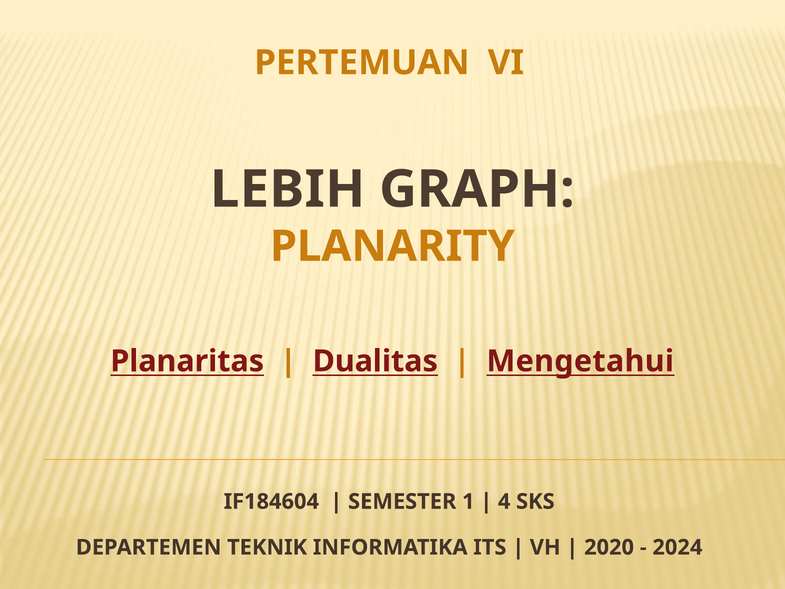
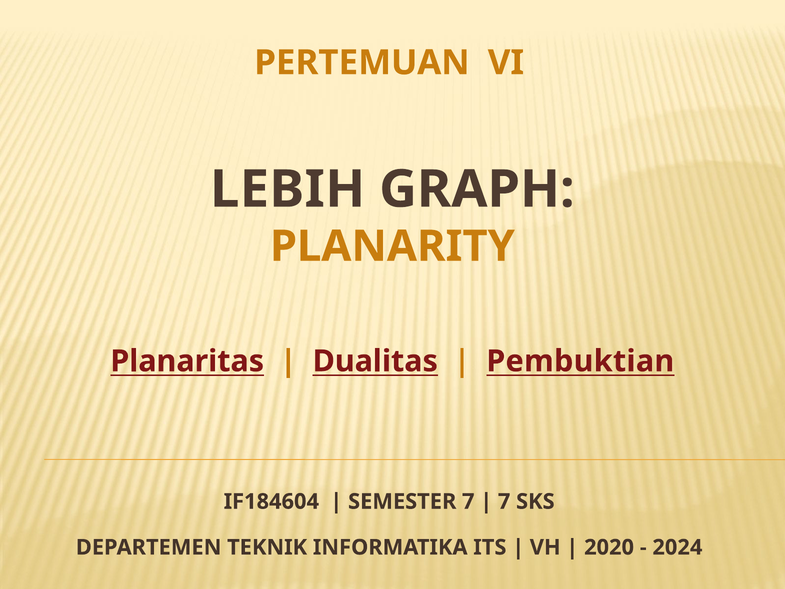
Mengetahui: Mengetahui -> Pembuktian
SEMESTER 1: 1 -> 7
4 at (504, 501): 4 -> 7
